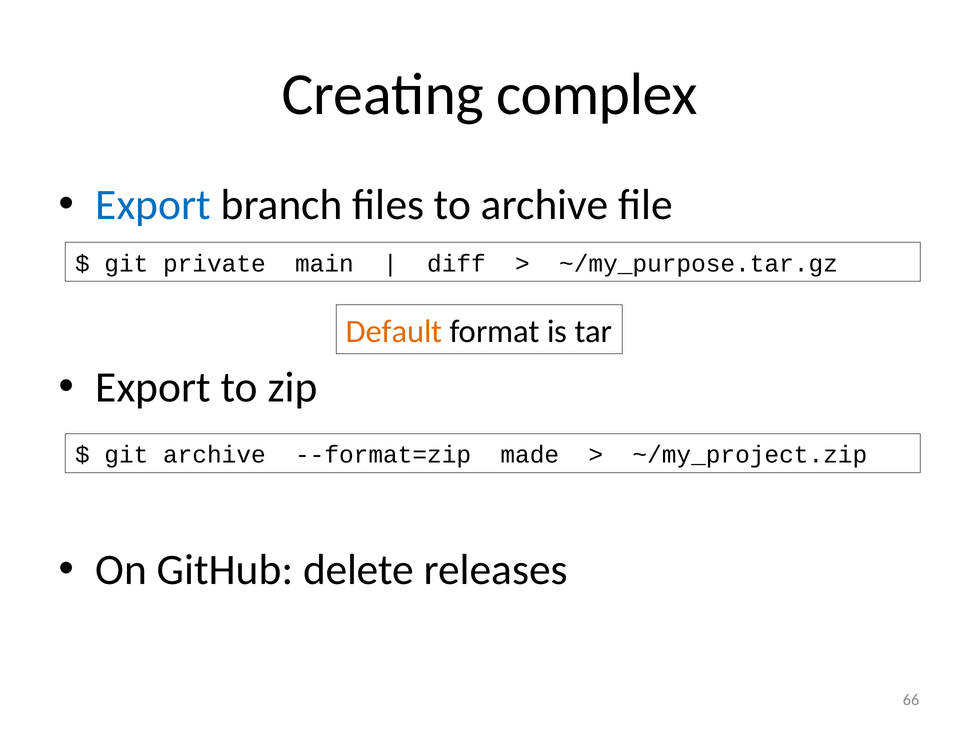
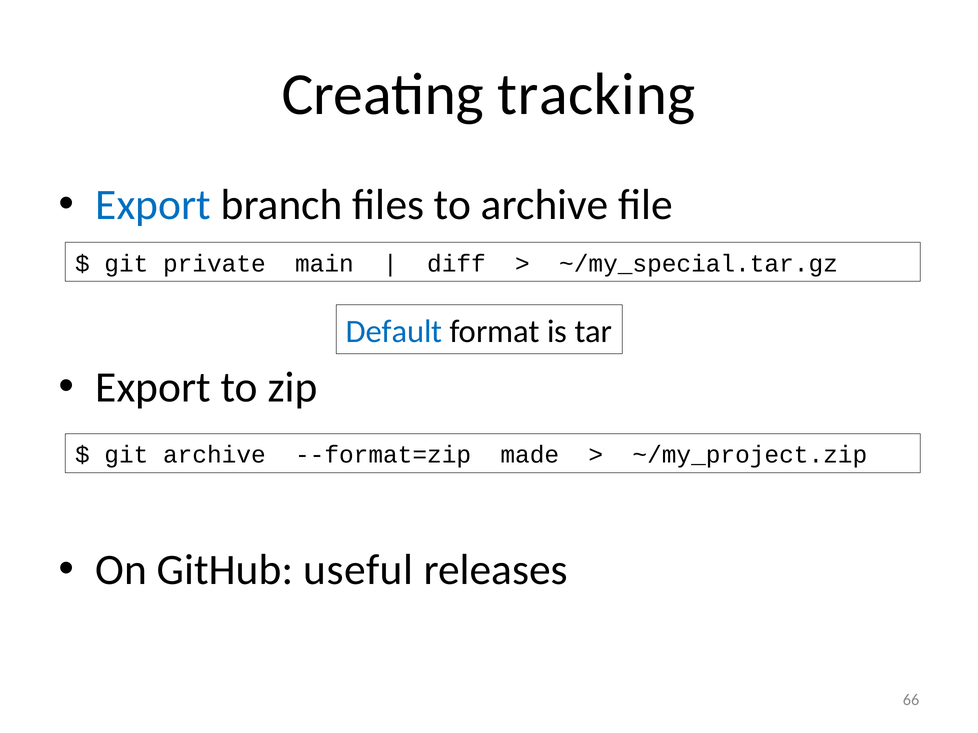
complex: complex -> tracking
~/my_purpose.tar.gz: ~/my_purpose.tar.gz -> ~/my_special.tar.gz
Default colour: orange -> blue
delete: delete -> useful
